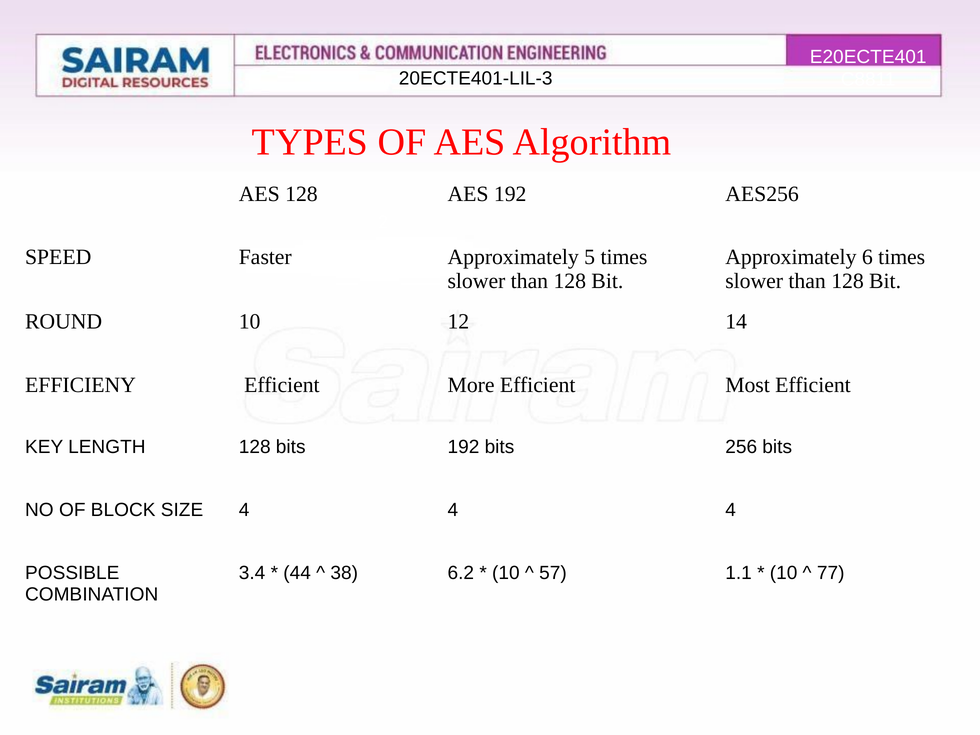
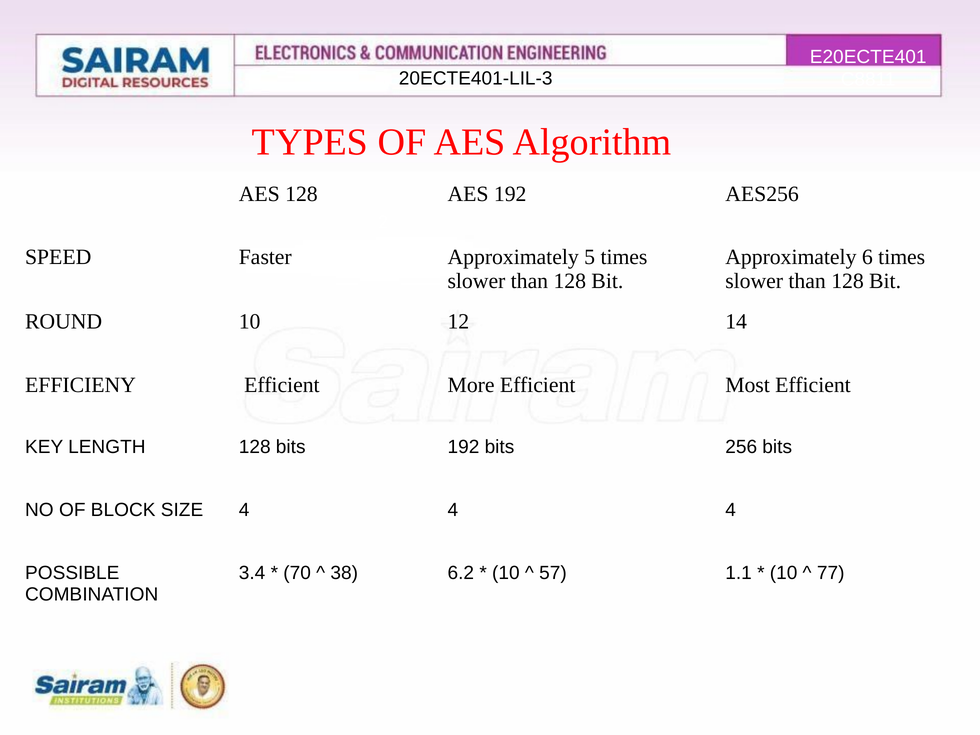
44: 44 -> 70
